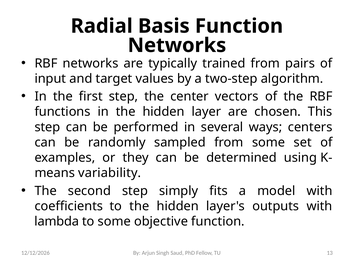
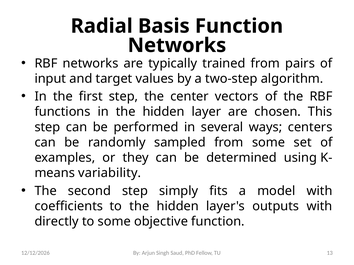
lambda: lambda -> directly
